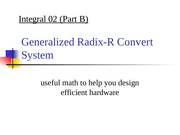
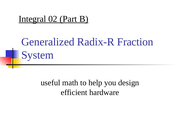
Convert: Convert -> Fraction
